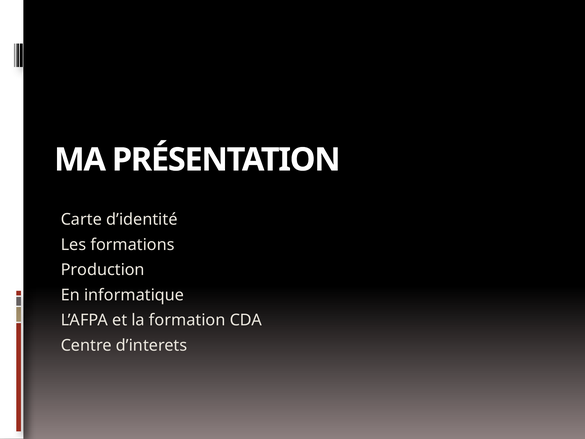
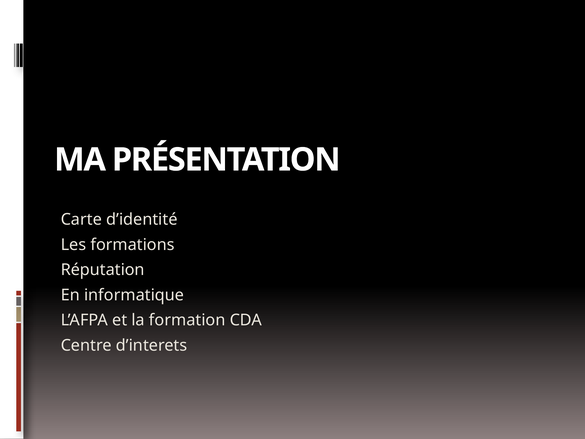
Production: Production -> Réputation
